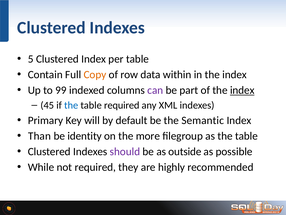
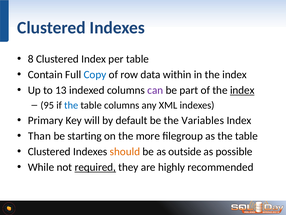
5: 5 -> 8
Copy colour: orange -> blue
99: 99 -> 13
45: 45 -> 95
table required: required -> columns
Semantic: Semantic -> Variables
identity: identity -> starting
should colour: purple -> orange
required at (95, 167) underline: none -> present
